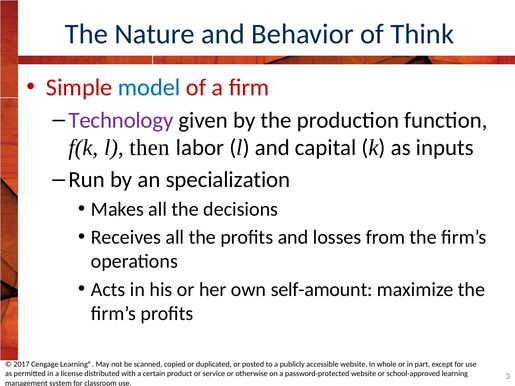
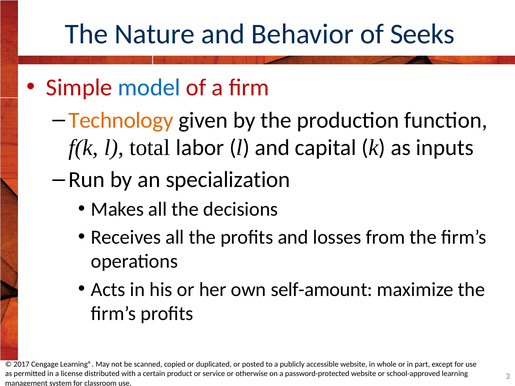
Think: Think -> Seeks
Technology colour: purple -> orange
then: then -> total
